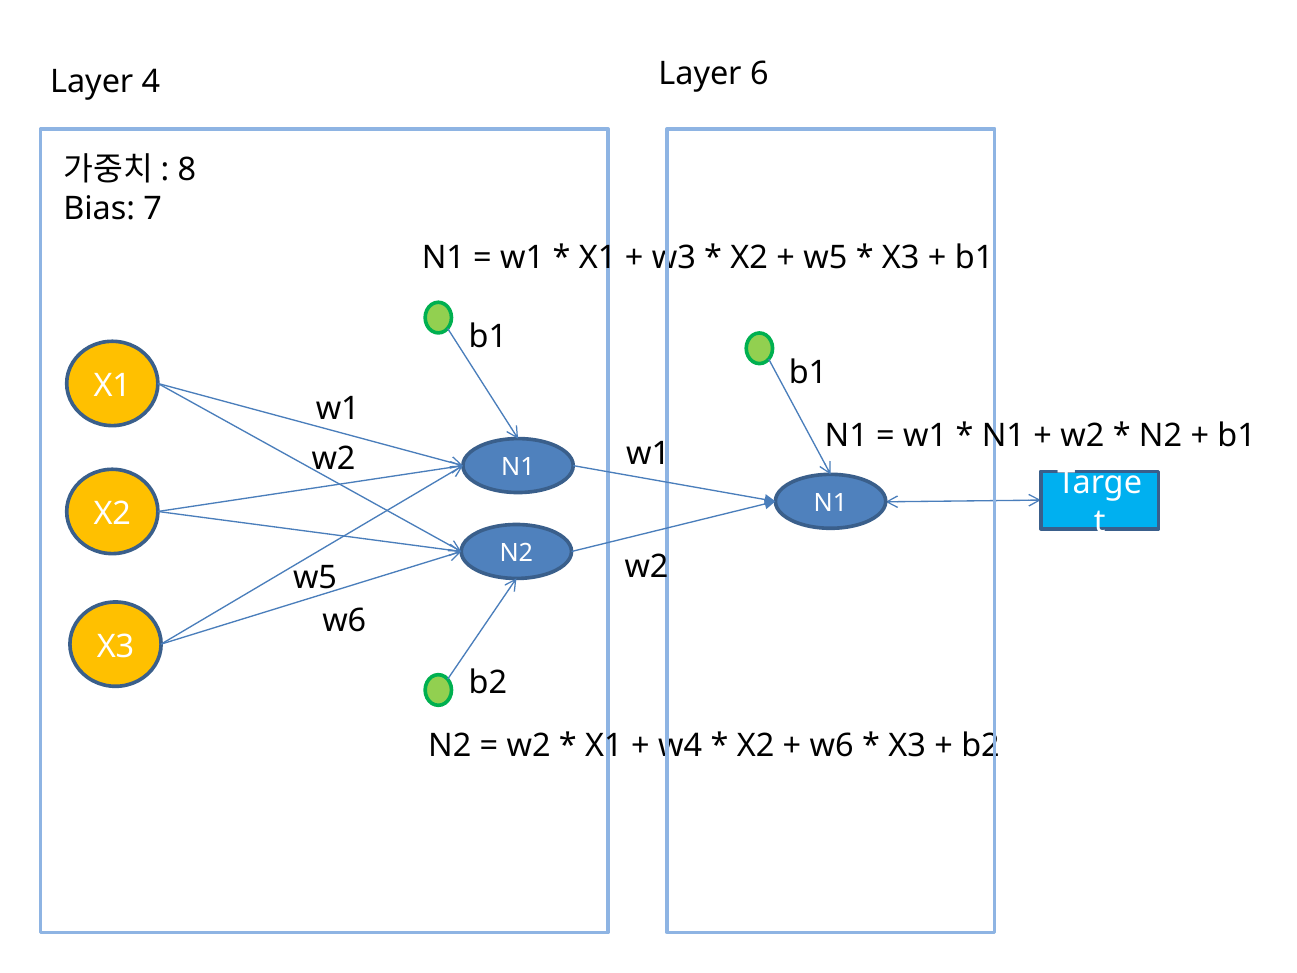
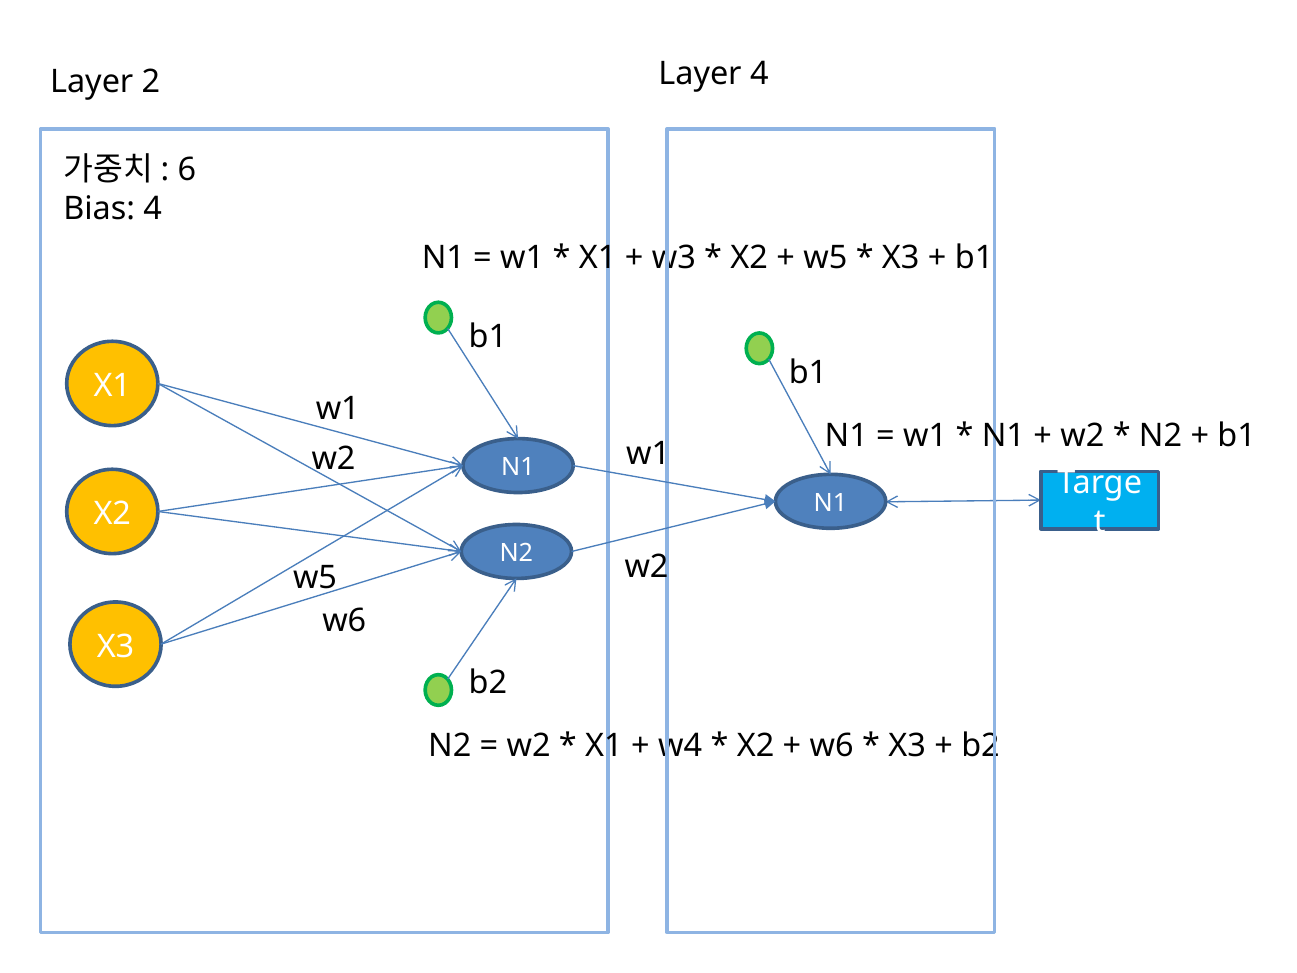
Layer 6: 6 -> 4
4: 4 -> 2
8: 8 -> 6
Bias 7: 7 -> 4
